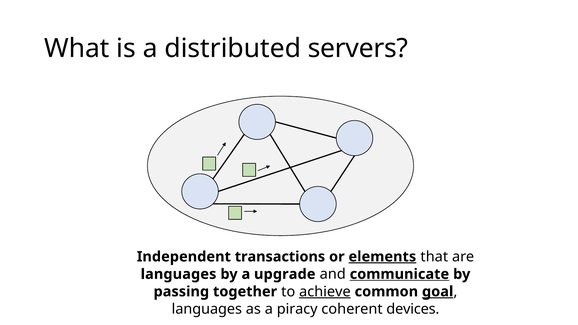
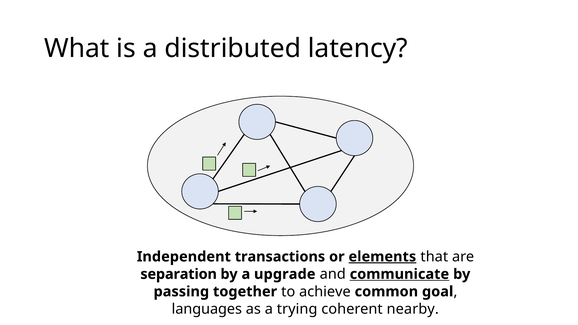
servers: servers -> latency
languages at (178, 274): languages -> separation
achieve underline: present -> none
goal underline: present -> none
piracy: piracy -> trying
devices: devices -> nearby
